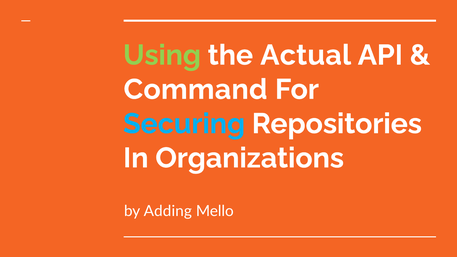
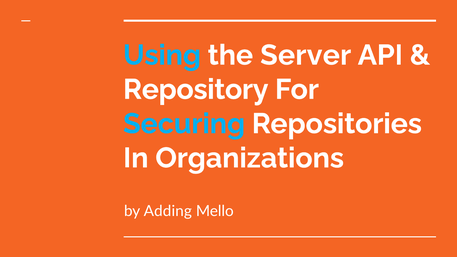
Using colour: light green -> light blue
Actual: Actual -> Server
Command: Command -> Repository
